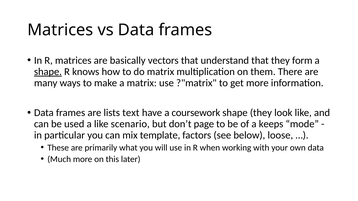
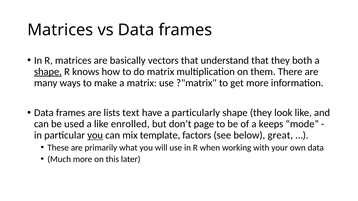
form: form -> both
coursework: coursework -> particularly
scenario: scenario -> enrolled
you at (95, 136) underline: none -> present
loose: loose -> great
